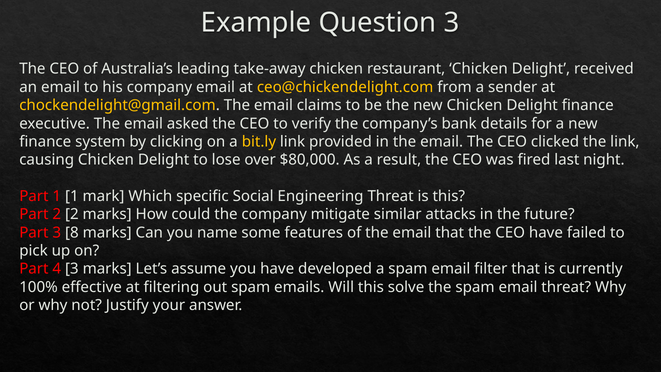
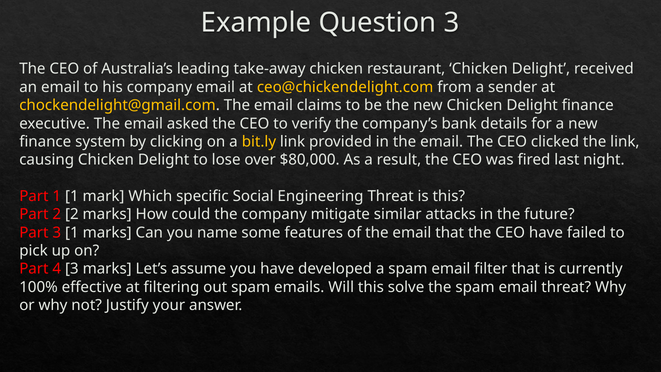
3 8: 8 -> 1
